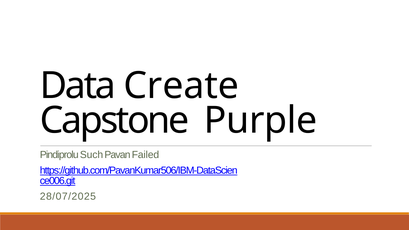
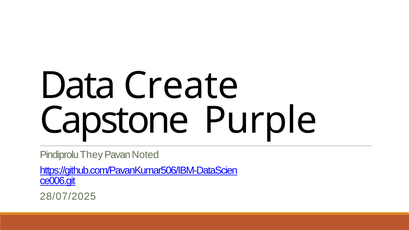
Such: Such -> They
Failed: Failed -> Noted
